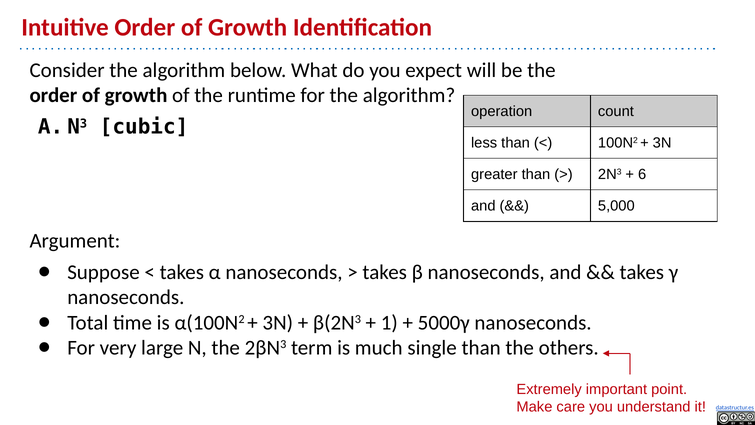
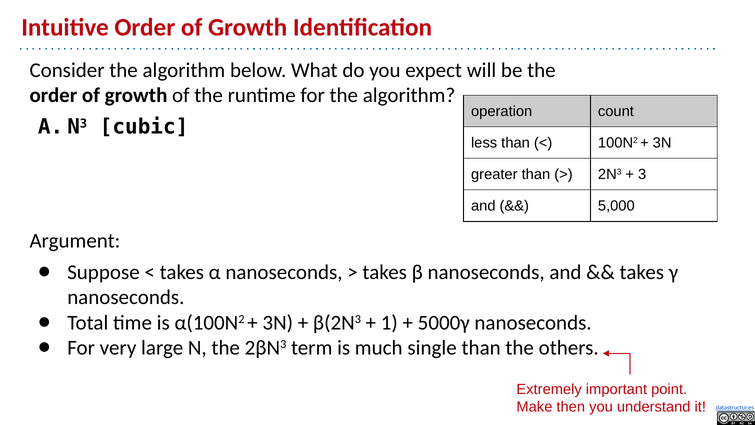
6: 6 -> 3
care: care -> then
